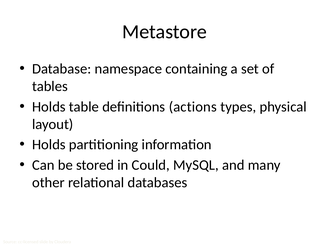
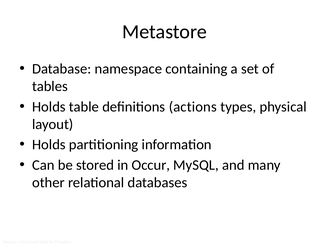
Could: Could -> Occur
